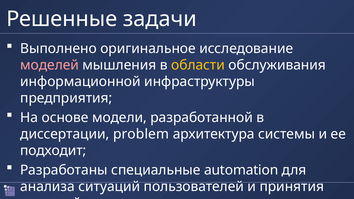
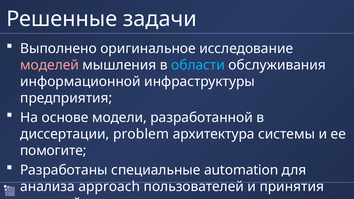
области colour: yellow -> light blue
подходит: подходит -> помогите
ситуаций: ситуаций -> approach
